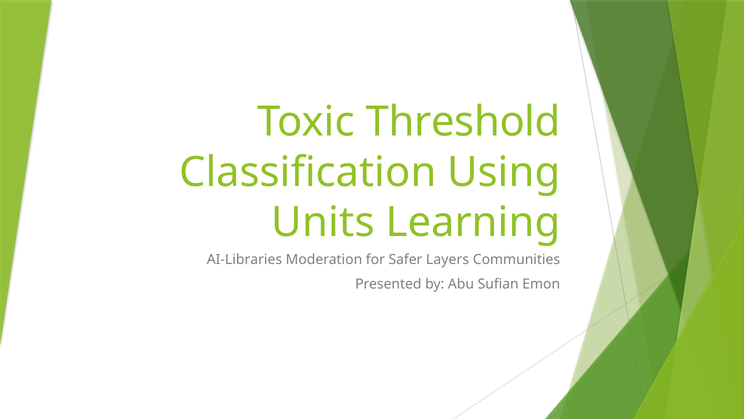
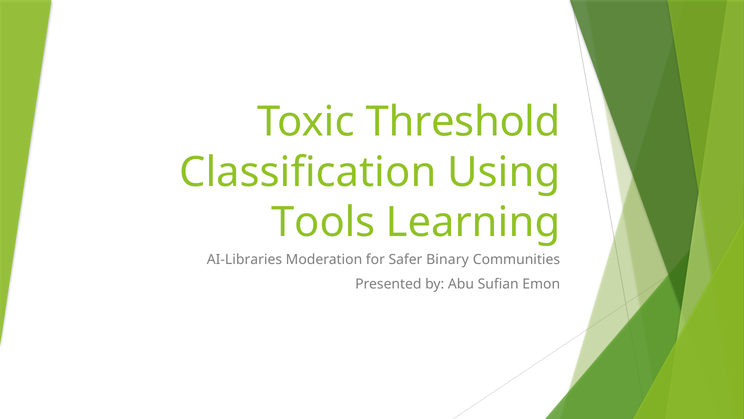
Units: Units -> Tools
Layers: Layers -> Binary
